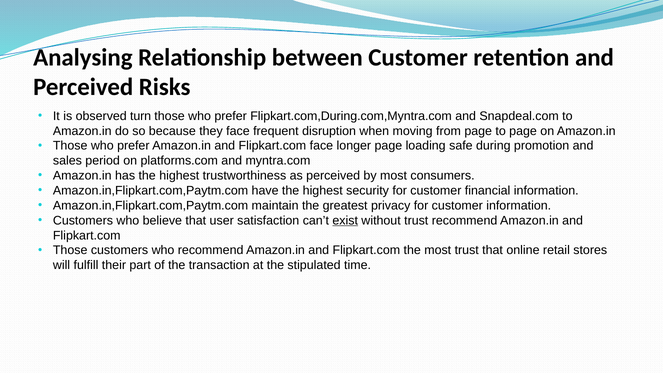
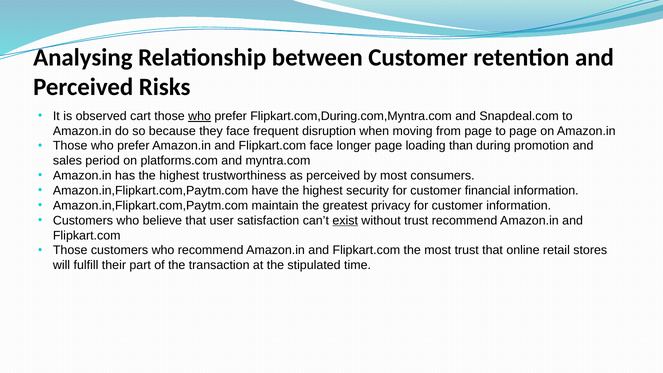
turn: turn -> cart
who at (200, 116) underline: none -> present
safe: safe -> than
